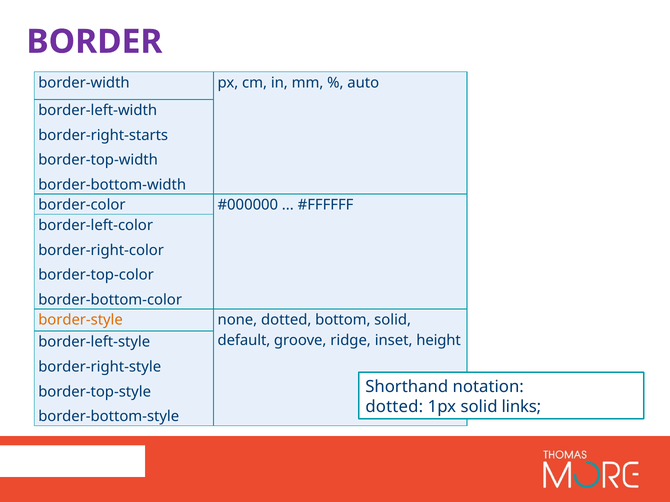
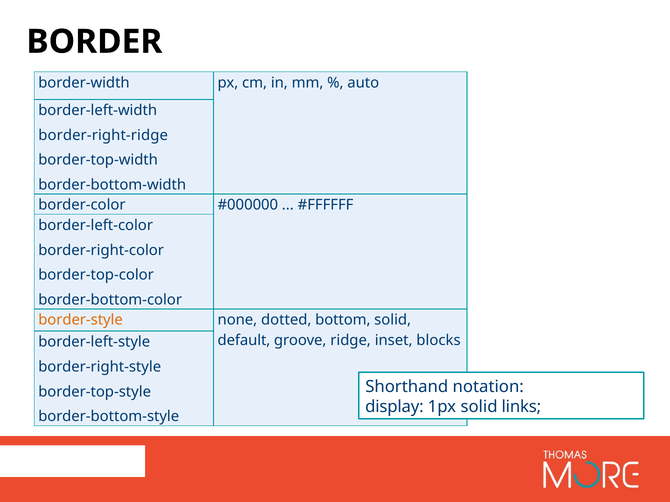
BORDER colour: purple -> black
border-right-starts: border-right-starts -> border-right-ridge
height: height -> blocks
dotted at (394, 407): dotted -> display
